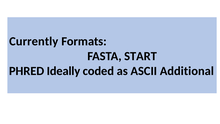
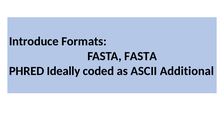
Currently: Currently -> Introduce
FASTA START: START -> FASTA
